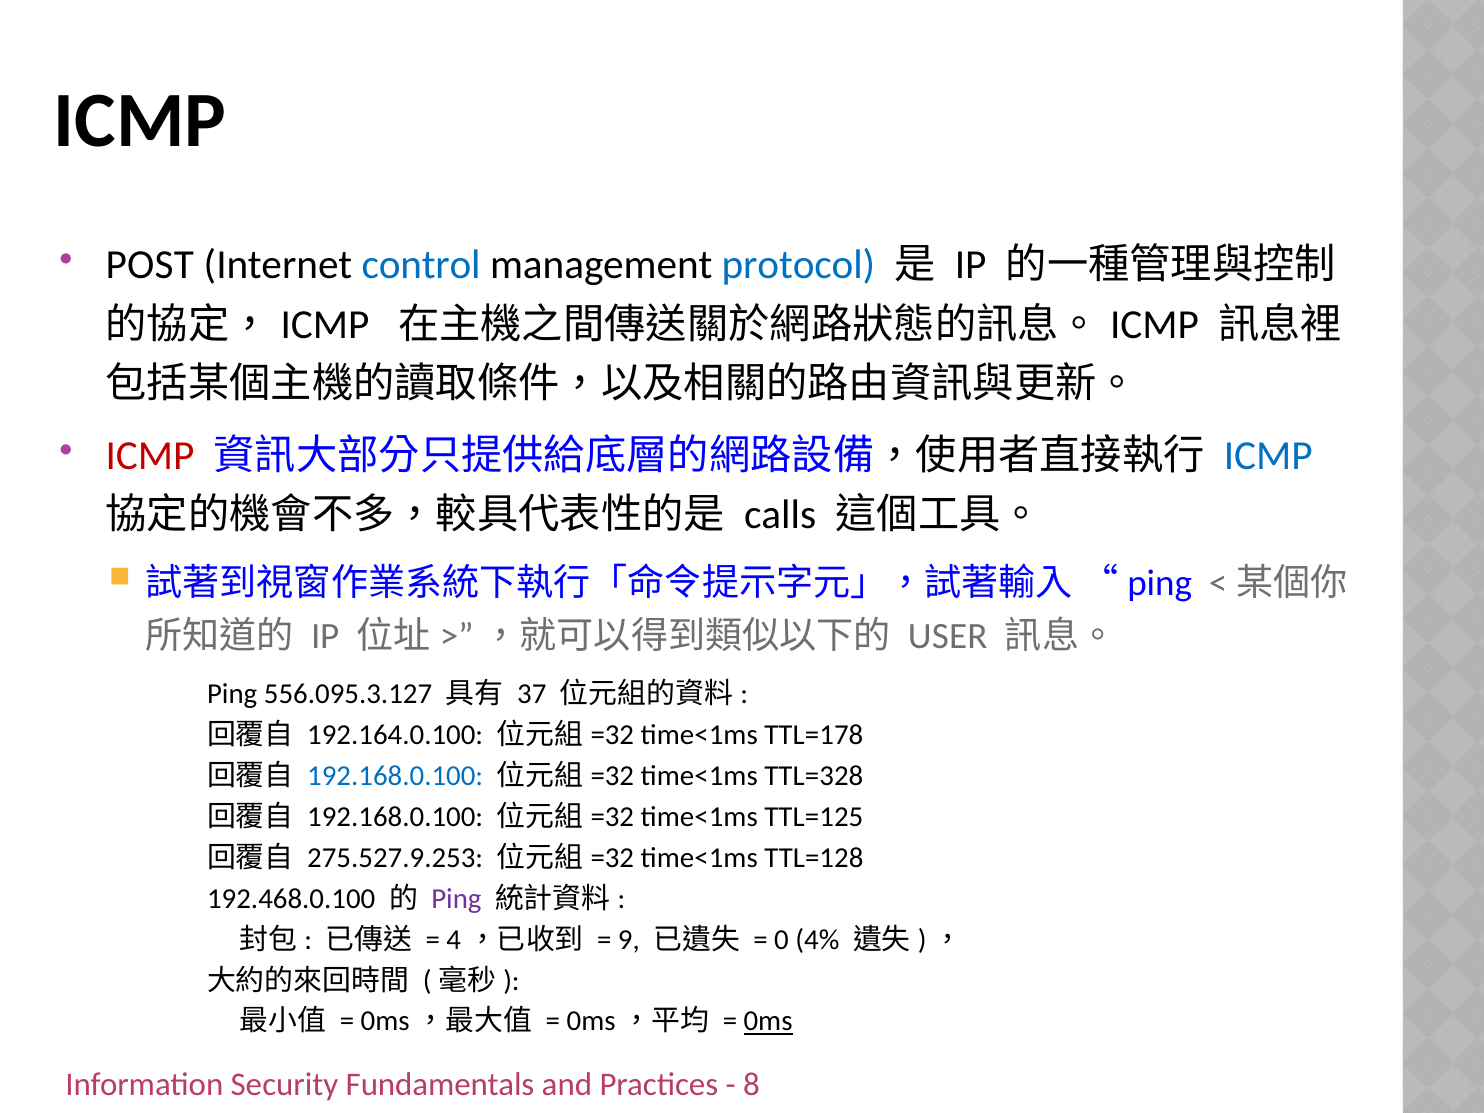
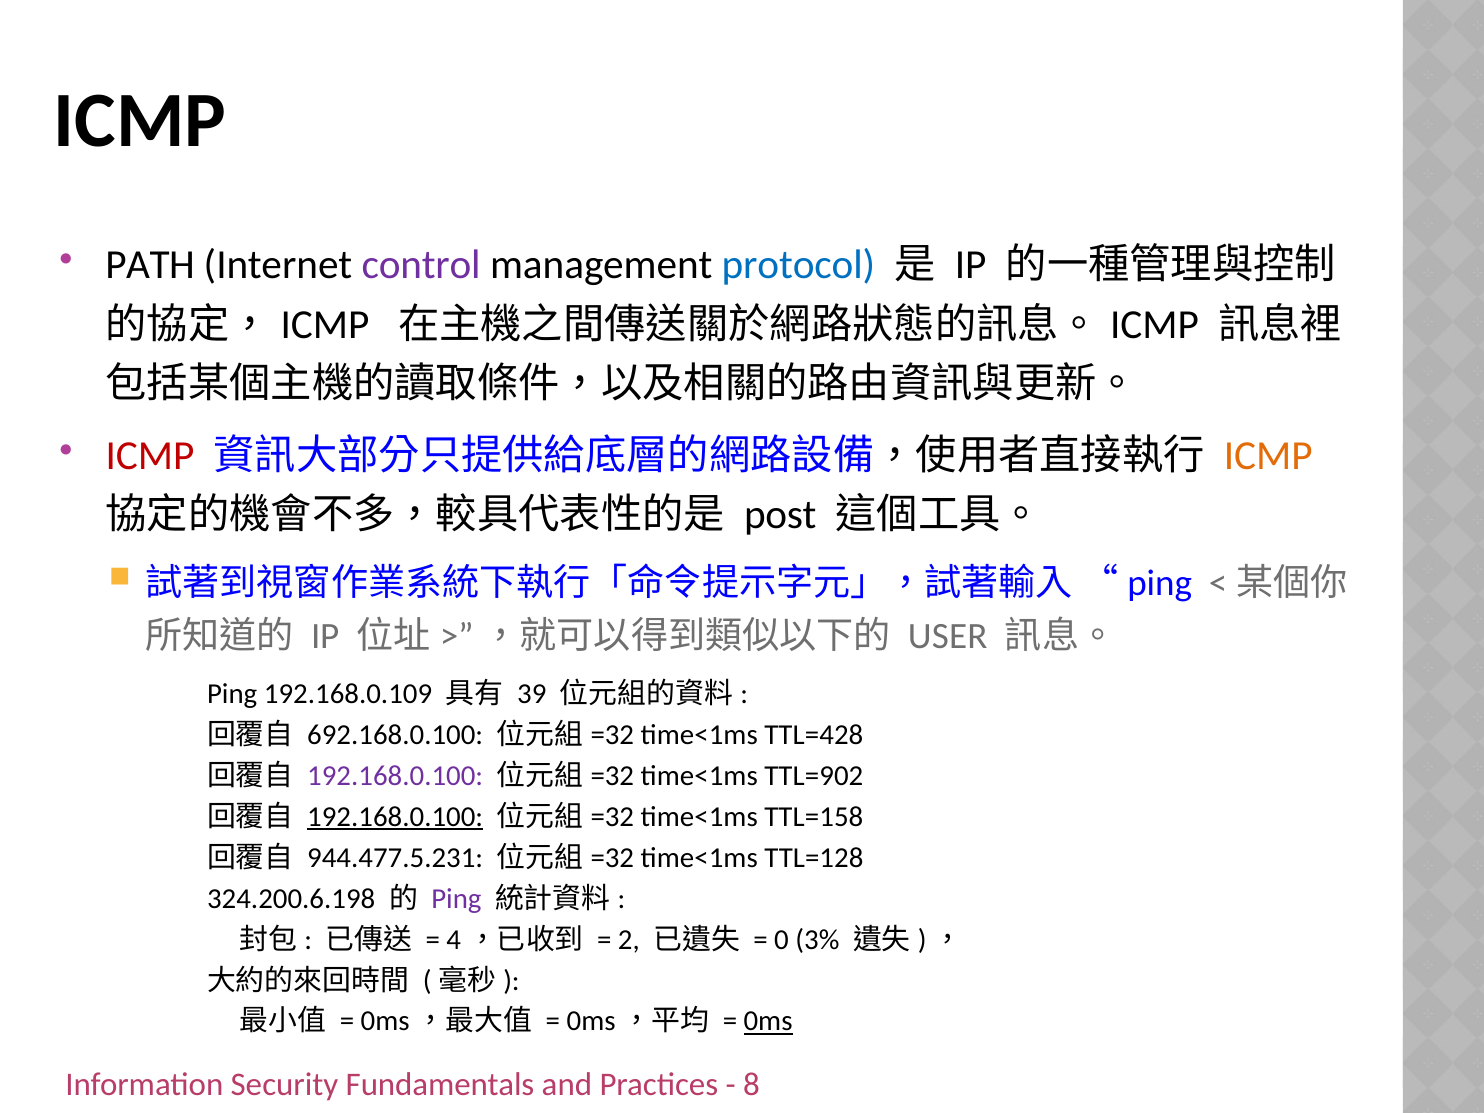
POST: POST -> PATH
control colour: blue -> purple
ICMP at (1268, 456) colour: blue -> orange
calls: calls -> post
556.095.3.127: 556.095.3.127 -> 192.168.0.109
37: 37 -> 39
192.164.0.100: 192.164.0.100 -> 692.168.0.100
TTL=178: TTL=178 -> TTL=428
192.168.0.100 at (395, 776) colour: blue -> purple
TTL=328: TTL=328 -> TTL=902
192.168.0.100 at (395, 817) underline: none -> present
TTL=125: TTL=125 -> TTL=158
275.527.9.253: 275.527.9.253 -> 944.477.5.231
192.468.0.100: 192.468.0.100 -> 324.200.6.198
9: 9 -> 2
4%: 4% -> 3%
